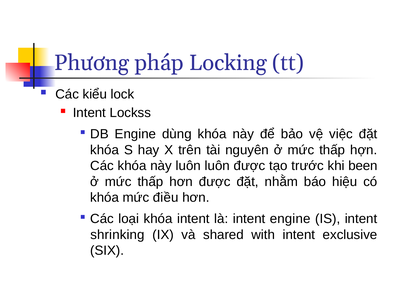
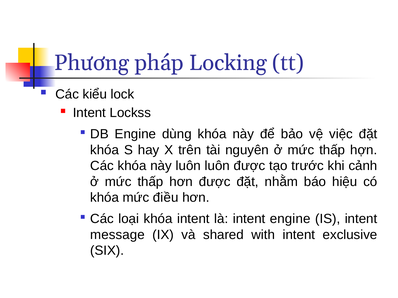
been: been -> cảnh
shrinking: shrinking -> message
